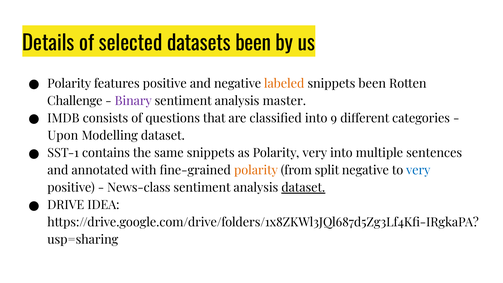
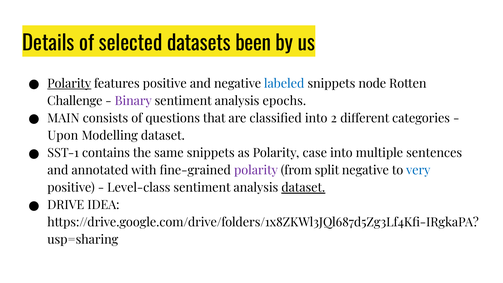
Polarity at (69, 84) underline: none -> present
labeled colour: orange -> blue
snippets been: been -> node
master: master -> epochs
IMDB: IMDB -> MAIN
9: 9 -> 2
Polarity very: very -> case
polarity at (256, 170) colour: orange -> purple
News-class: News-class -> Level-class
